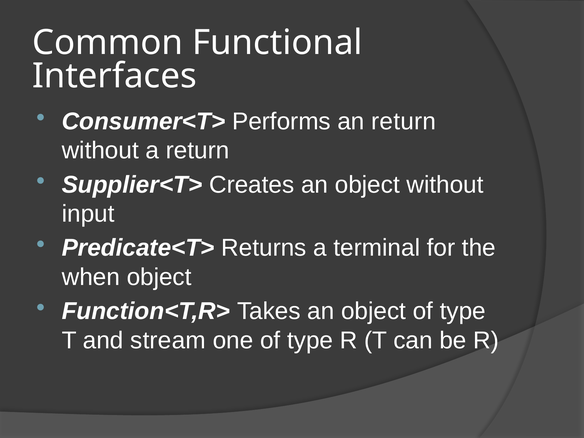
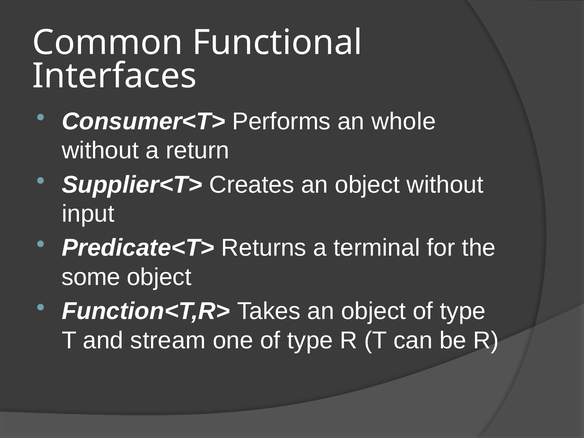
an return: return -> whole
when: when -> some
